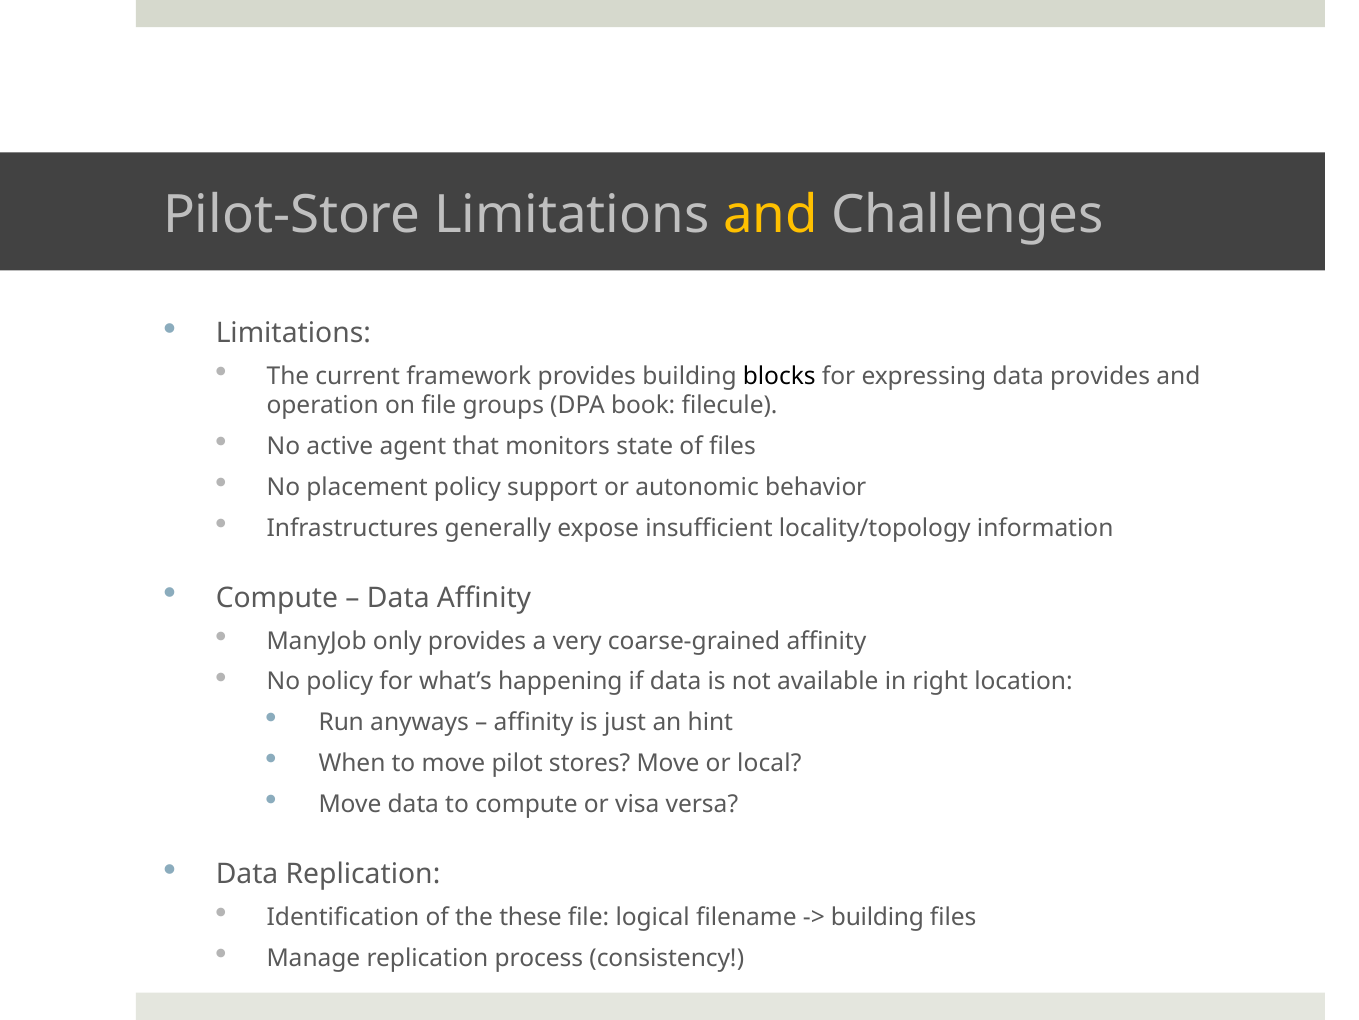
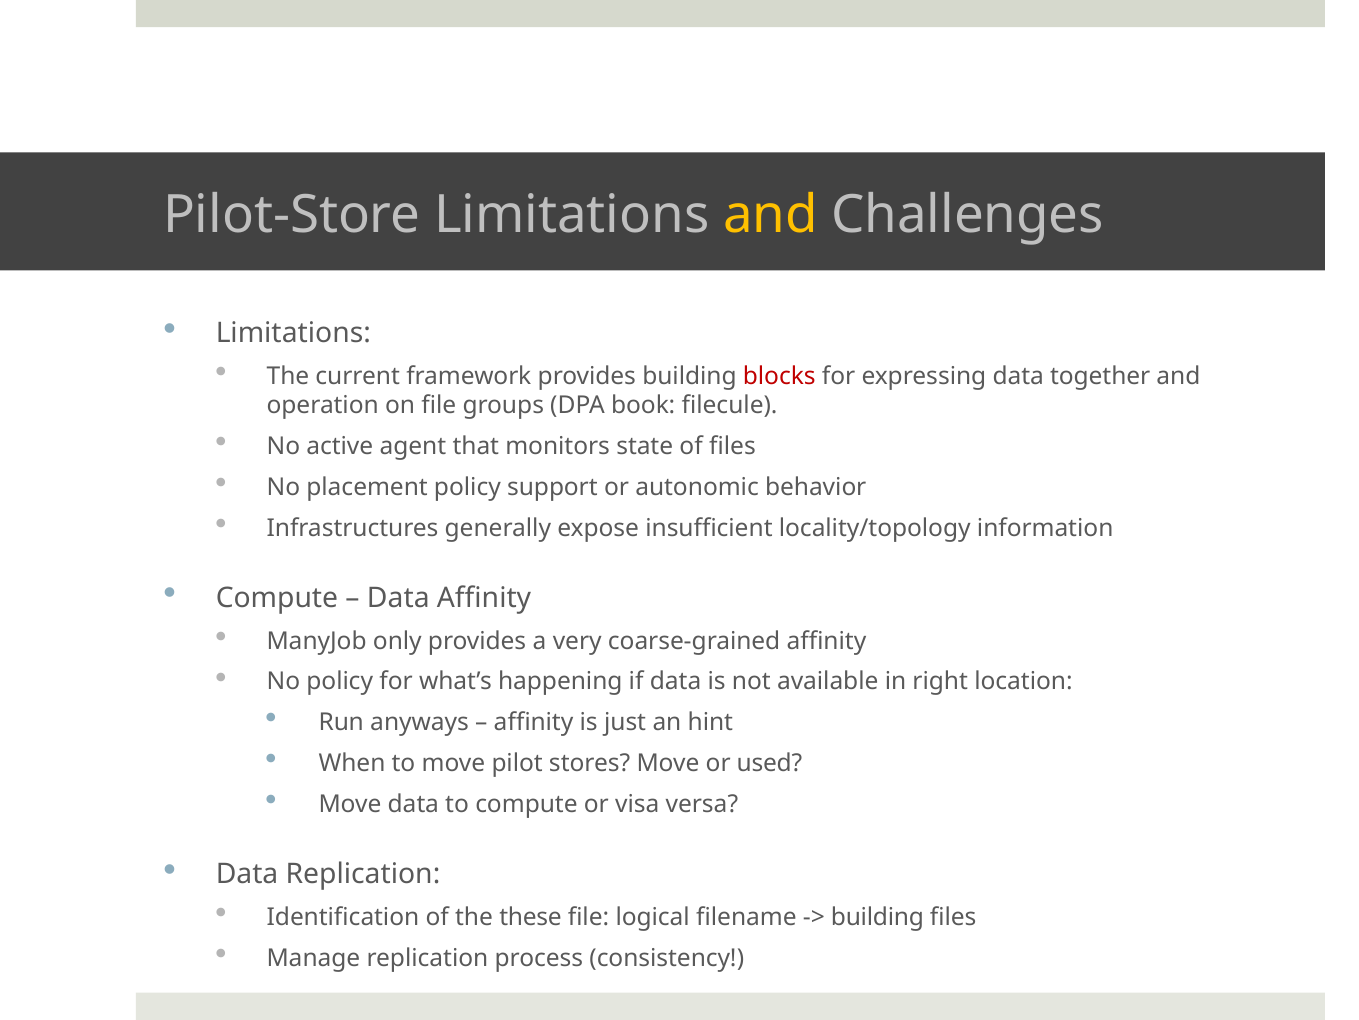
blocks colour: black -> red
data provides: provides -> together
local: local -> used
